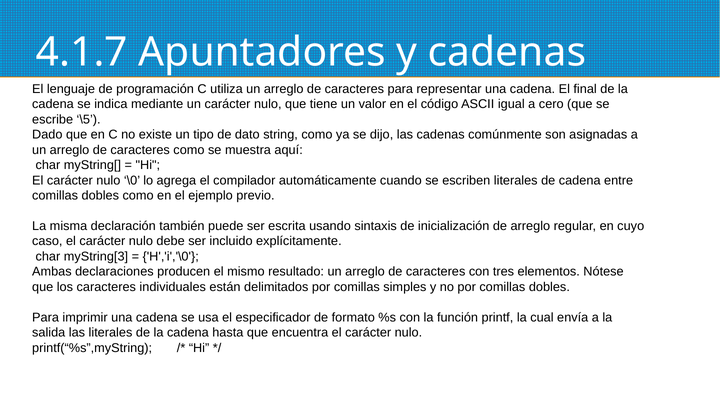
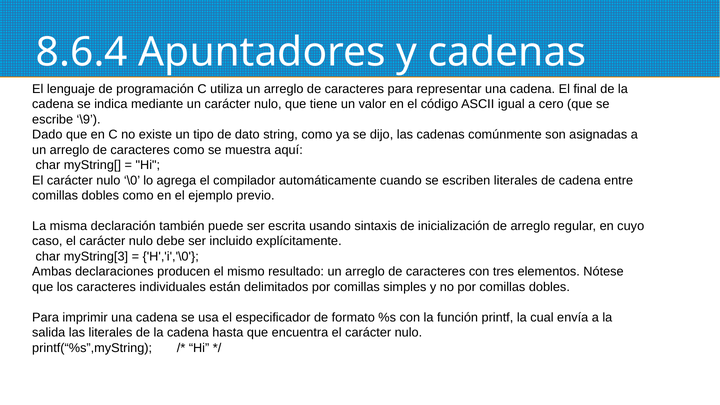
4.1.7: 4.1.7 -> 8.6.4
\5: \5 -> \9
